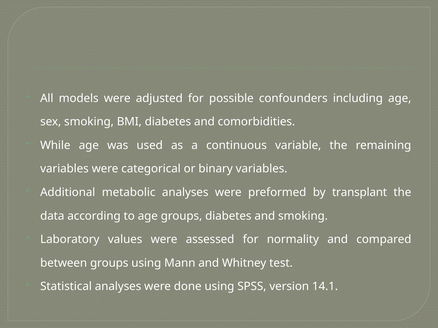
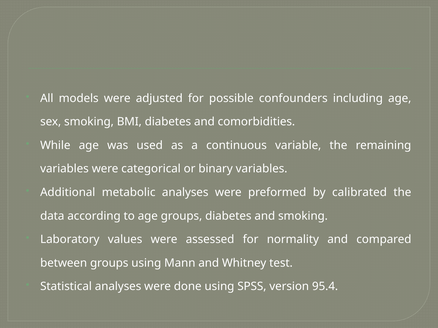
transplant: transplant -> calibrated
14.1: 14.1 -> 95.4
